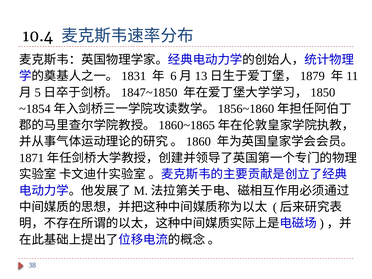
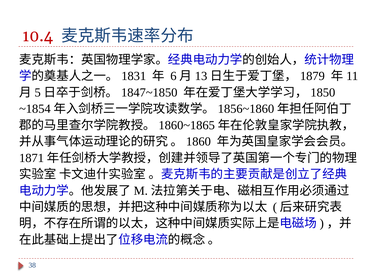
10.4 colour: black -> red
